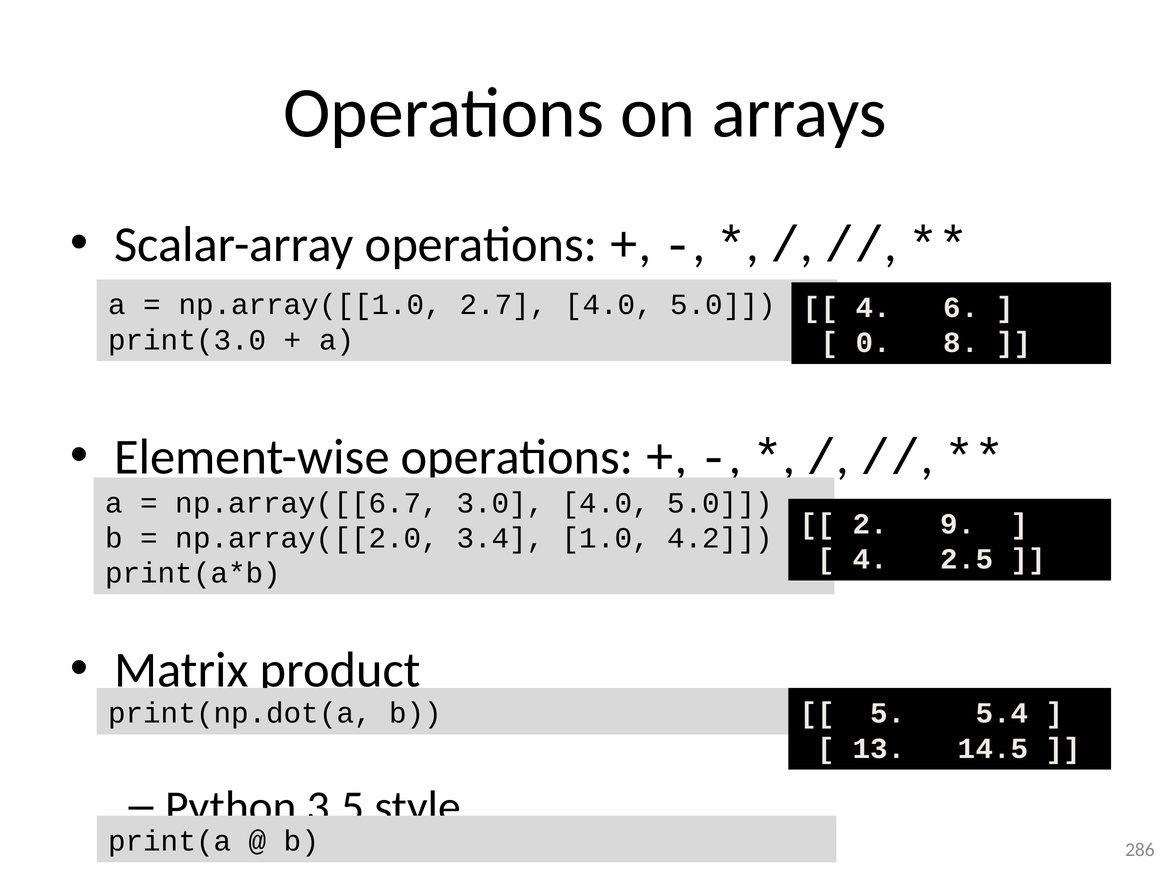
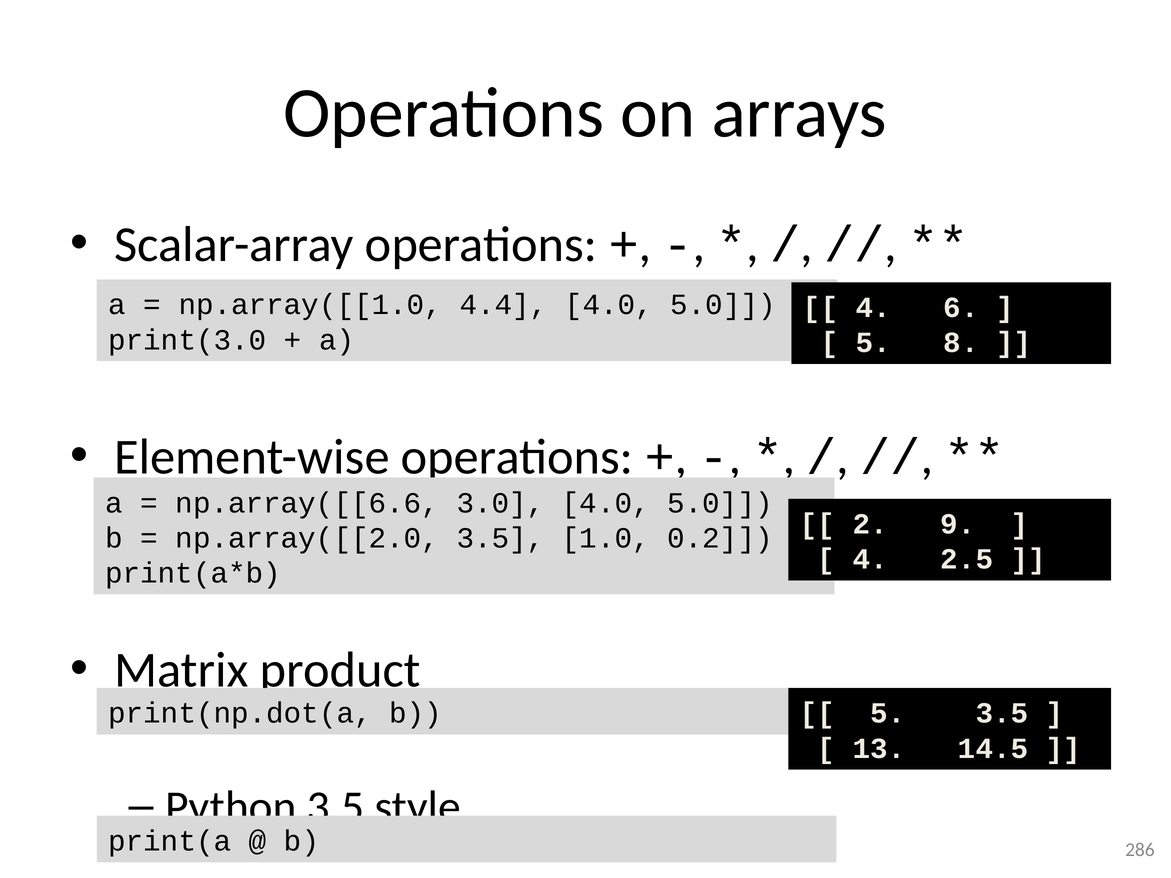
2.7: 2.7 -> 4.4
0 at (873, 343): 0 -> 5
np.array([[6.7: np.array([[6.7 -> np.array([[6.6
np.array([[2.0 3.4: 3.4 -> 3.5
4.2: 4.2 -> 0.2
5 5.4: 5.4 -> 3.5
